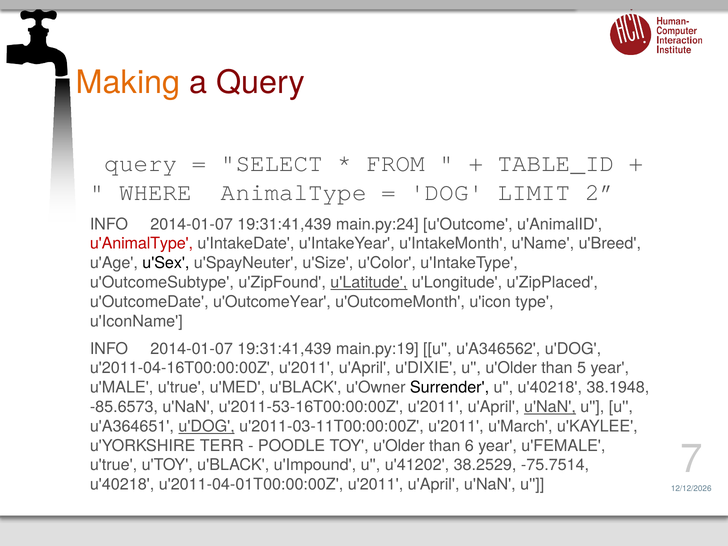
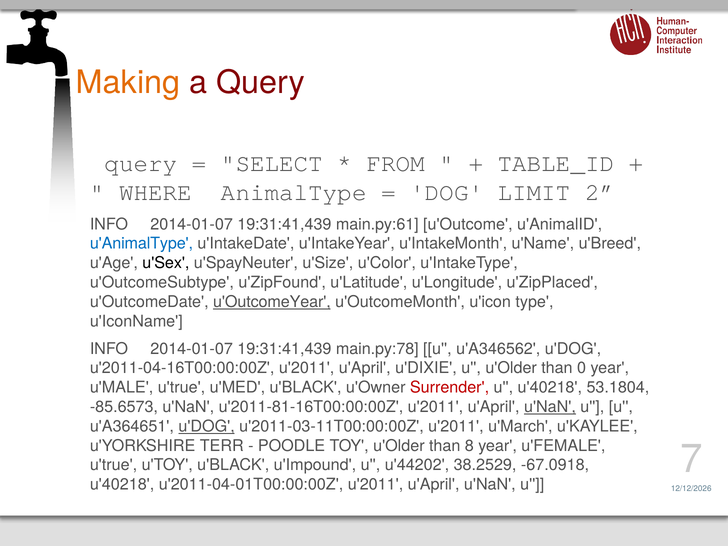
main.py:24: main.py:24 -> main.py:61
u'AnimalType colour: red -> blue
u'Latitude underline: present -> none
u'OutcomeYear underline: none -> present
main.py:19: main.py:19 -> main.py:78
5: 5 -> 0
Surrender colour: black -> red
38.1948: 38.1948 -> 53.1804
u'2011-53-16T00:00:00Z: u'2011-53-16T00:00:00Z -> u'2011-81-16T00:00:00Z
6: 6 -> 8
u'41202: u'41202 -> u'44202
-75.7514: -75.7514 -> -67.0918
